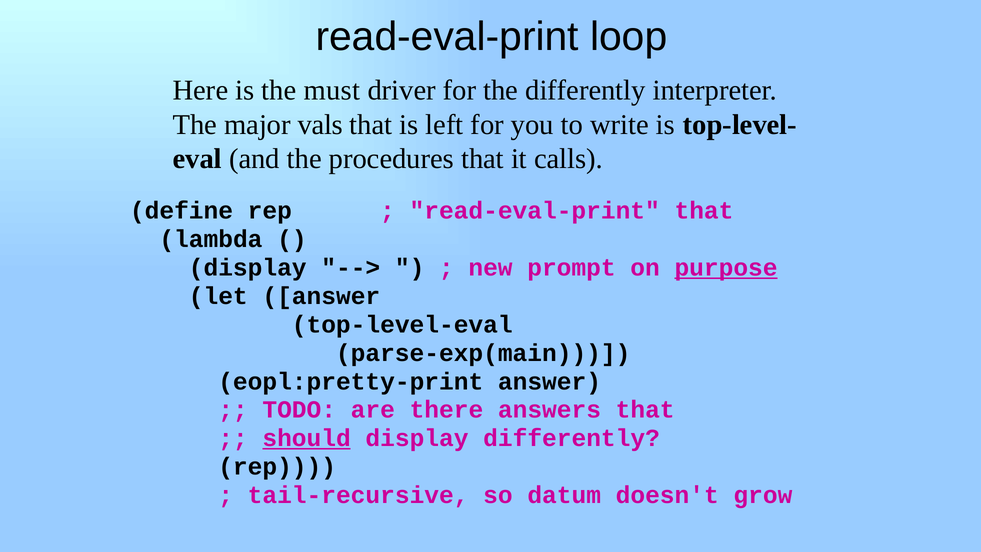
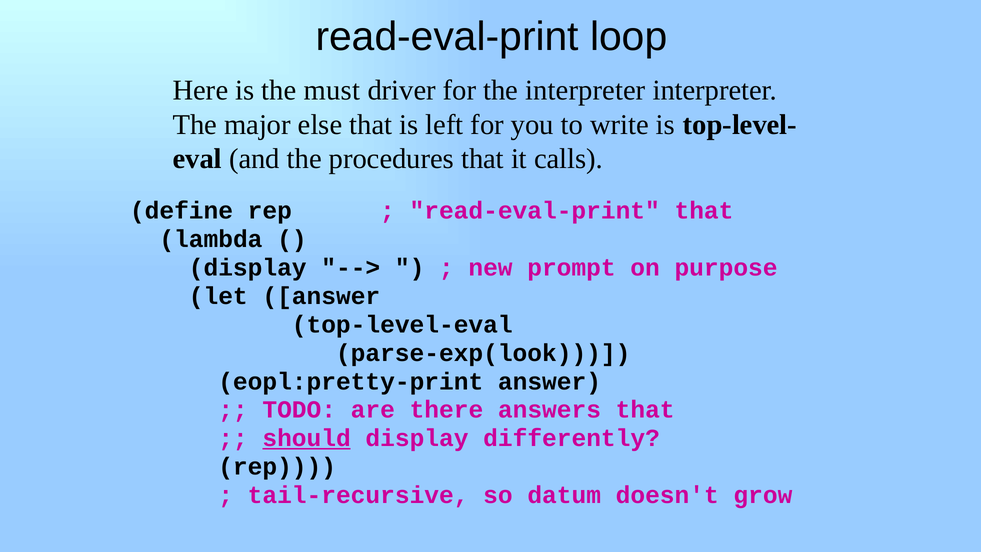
the differently: differently -> interpreter
vals: vals -> else
purpose underline: present -> none
parse-exp(main: parse-exp(main -> parse-exp(look
